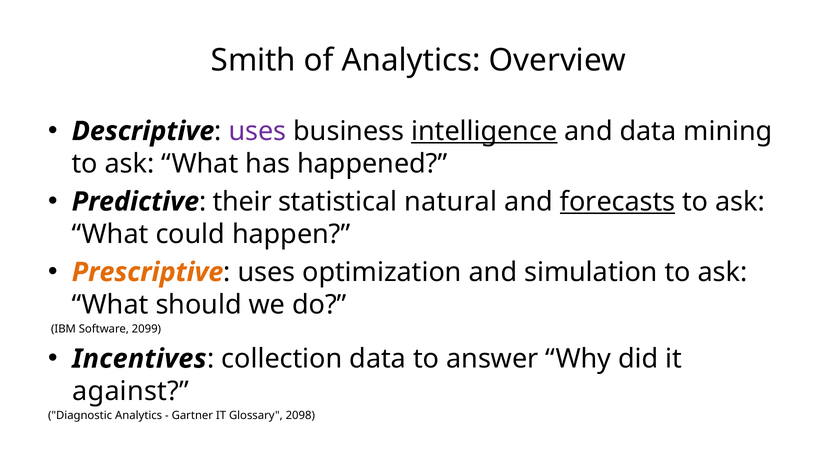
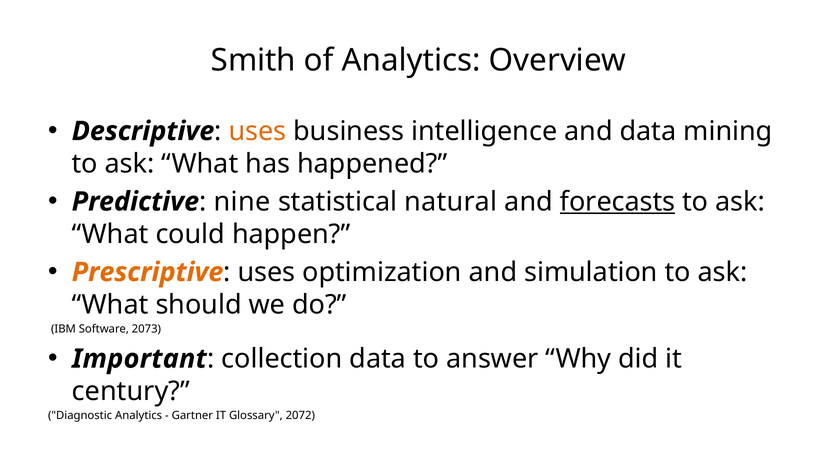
uses at (257, 131) colour: purple -> orange
intelligence underline: present -> none
their: their -> nine
2099: 2099 -> 2073
Incentives: Incentives -> Important
against: against -> century
2098: 2098 -> 2072
